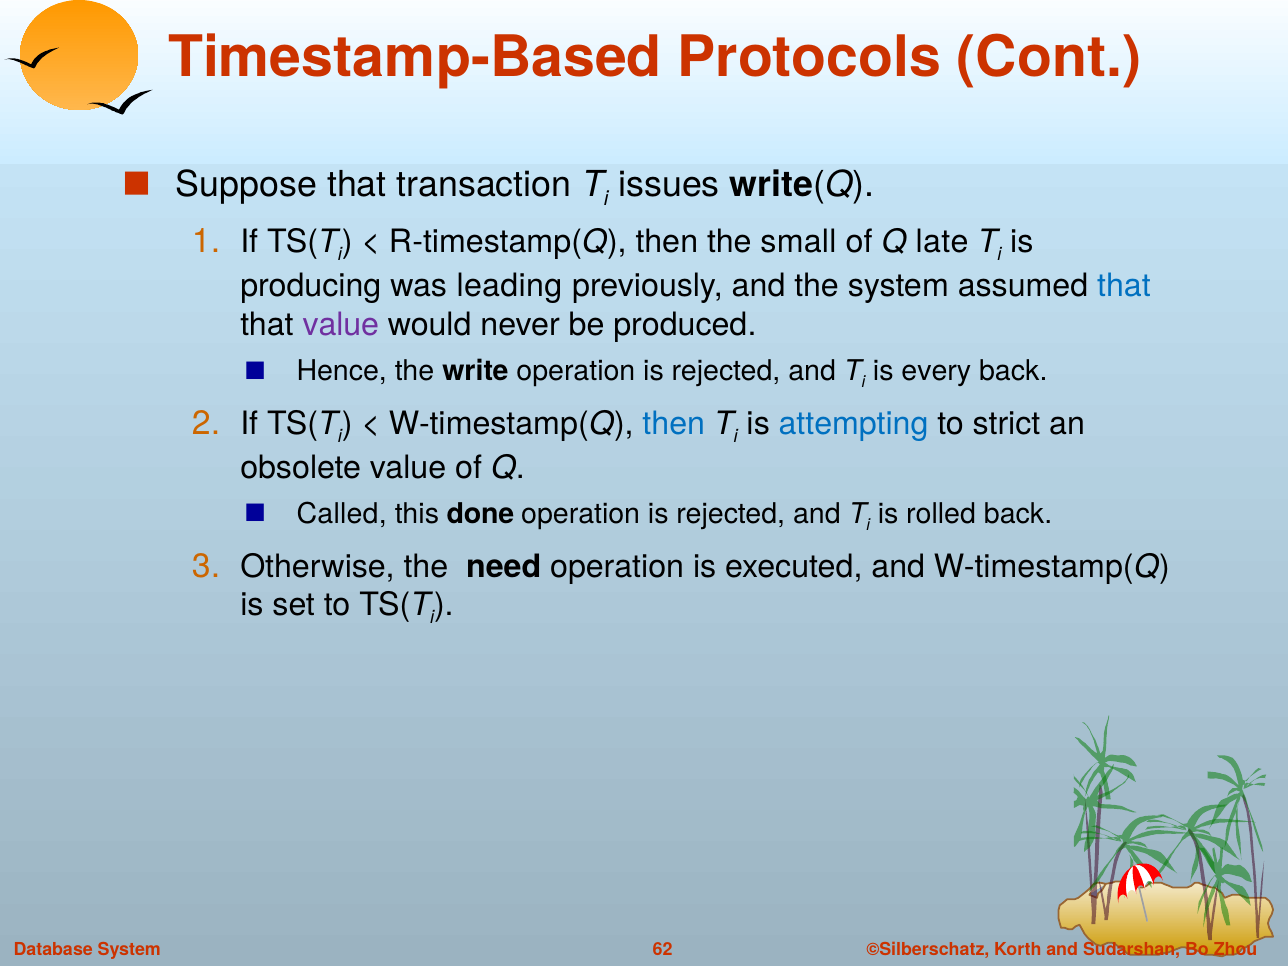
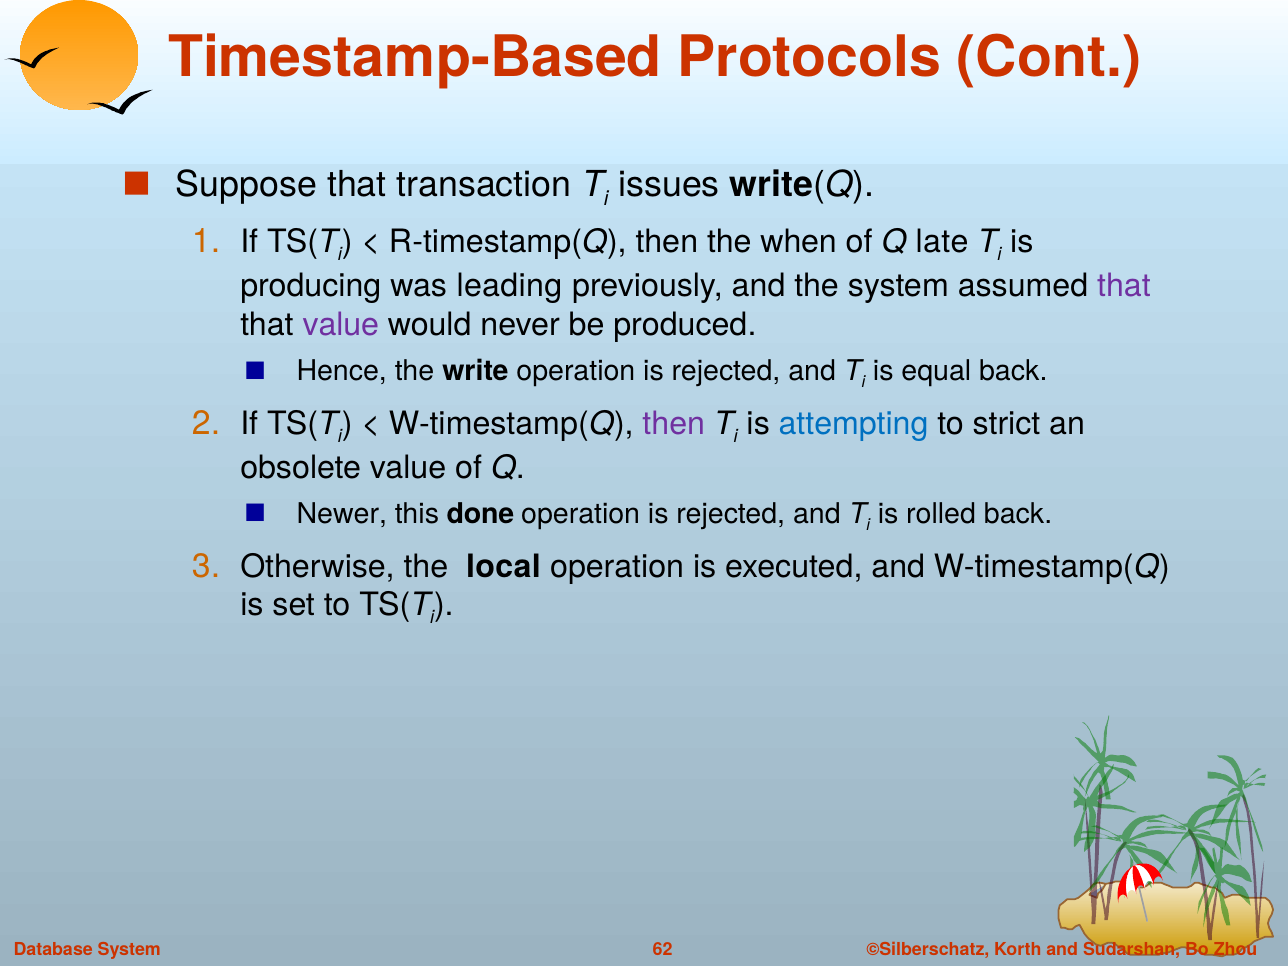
small: small -> when
that at (1124, 286) colour: blue -> purple
every: every -> equal
then at (674, 424) colour: blue -> purple
Called: Called -> Newer
need: need -> local
